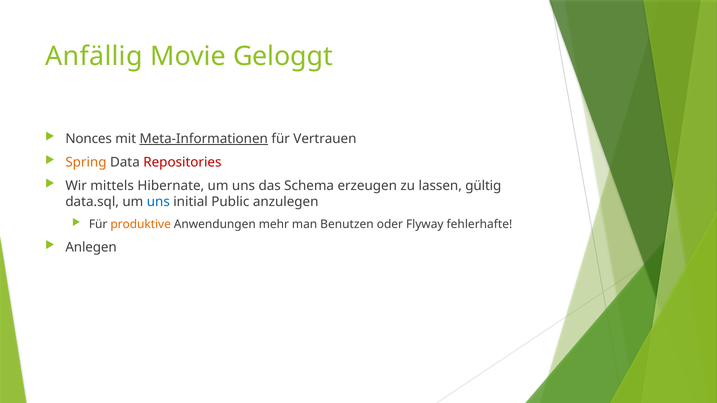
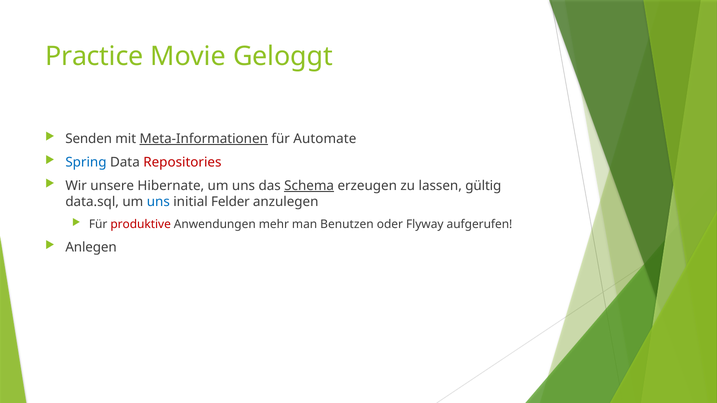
Anfällig: Anfällig -> Practice
Nonces: Nonces -> Senden
Vertrauen: Vertrauen -> Automate
Spring colour: orange -> blue
mittels: mittels -> unsere
Schema underline: none -> present
Public: Public -> Felder
produktive colour: orange -> red
fehlerhafte: fehlerhafte -> aufgerufen
